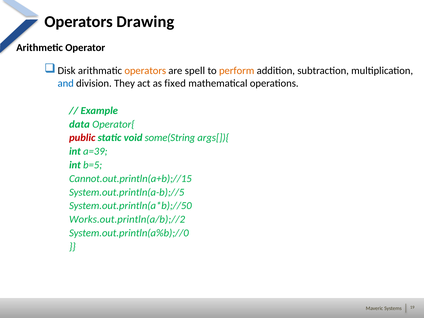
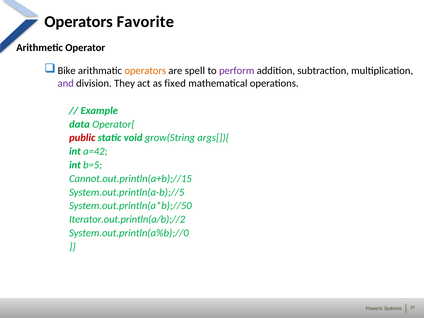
Drawing: Drawing -> Favorite
Disk: Disk -> Bike
perform colour: orange -> purple
and colour: blue -> purple
some(String: some(String -> grow(String
a=39: a=39 -> a=42
Works.out.println(a/b);//2: Works.out.println(a/b);//2 -> Iterator.out.println(a/b);//2
